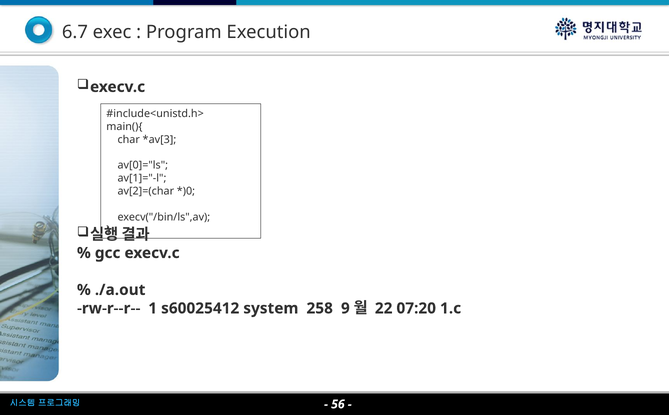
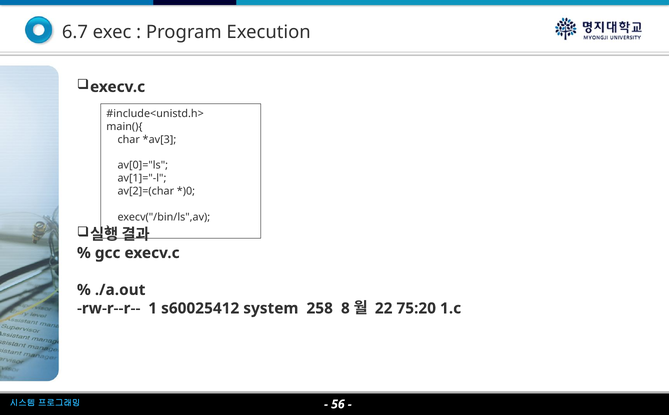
9: 9 -> 8
07:20: 07:20 -> 75:20
